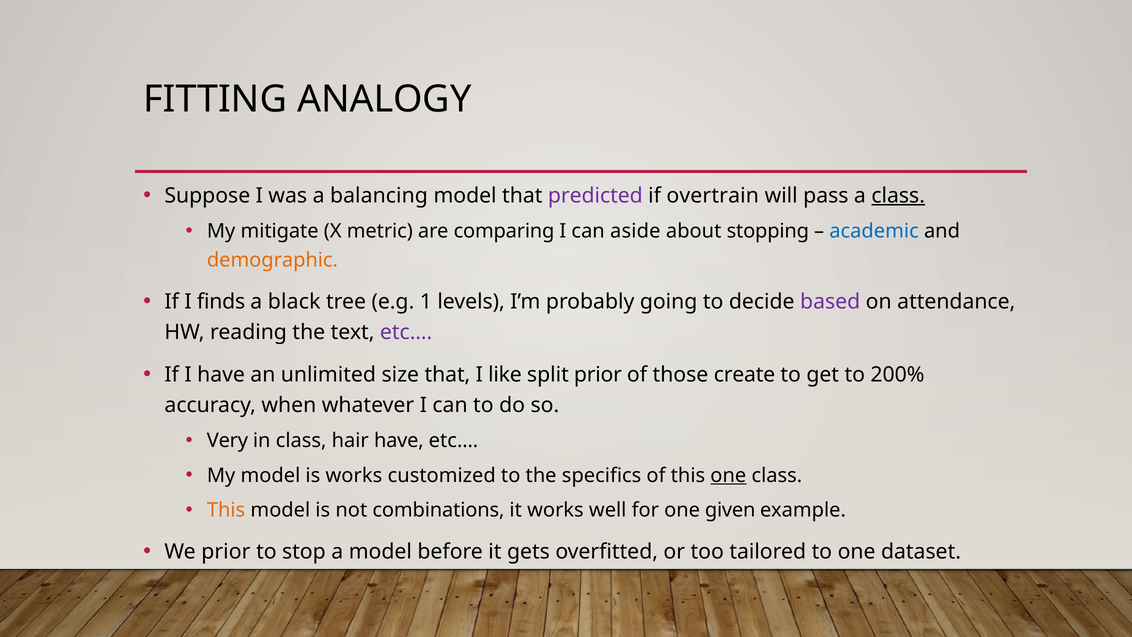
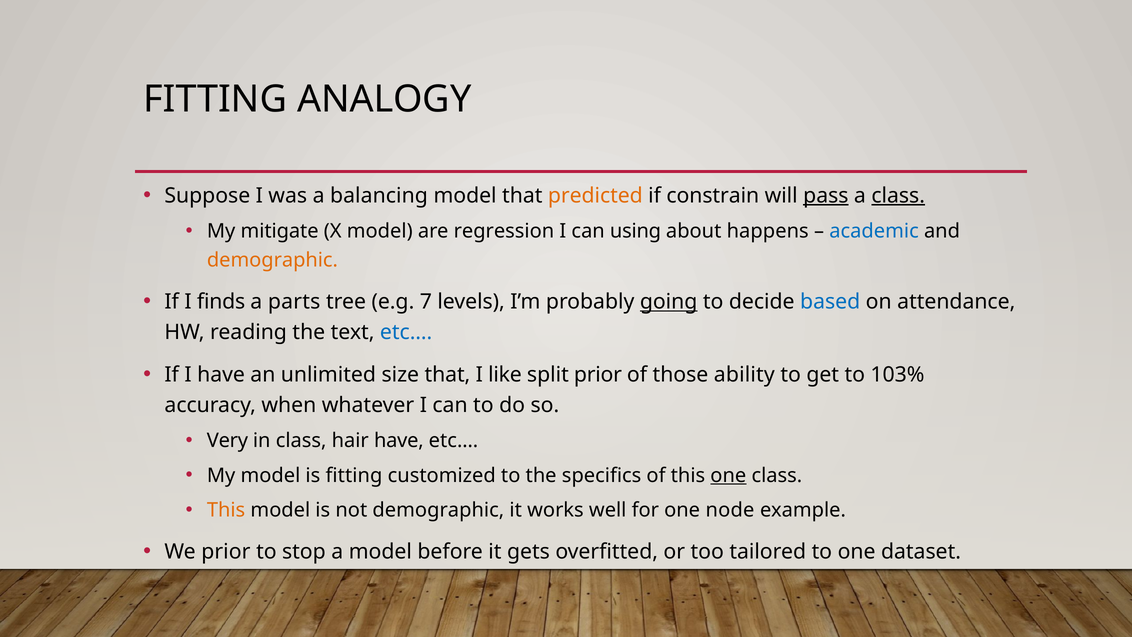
predicted colour: purple -> orange
overtrain: overtrain -> constrain
pass underline: none -> present
X metric: metric -> model
comparing: comparing -> regression
aside: aside -> using
stopping: stopping -> happens
black: black -> parts
1: 1 -> 7
going underline: none -> present
based colour: purple -> blue
etc… at (406, 332) colour: purple -> blue
create: create -> ability
200%: 200% -> 103%
is works: works -> fitting
not combinations: combinations -> demographic
given: given -> node
